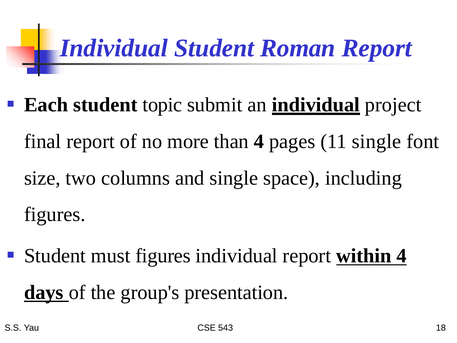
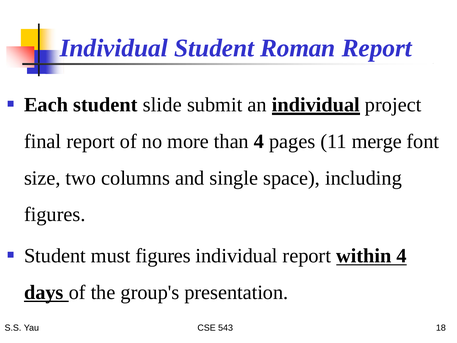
topic: topic -> slide
11 single: single -> merge
